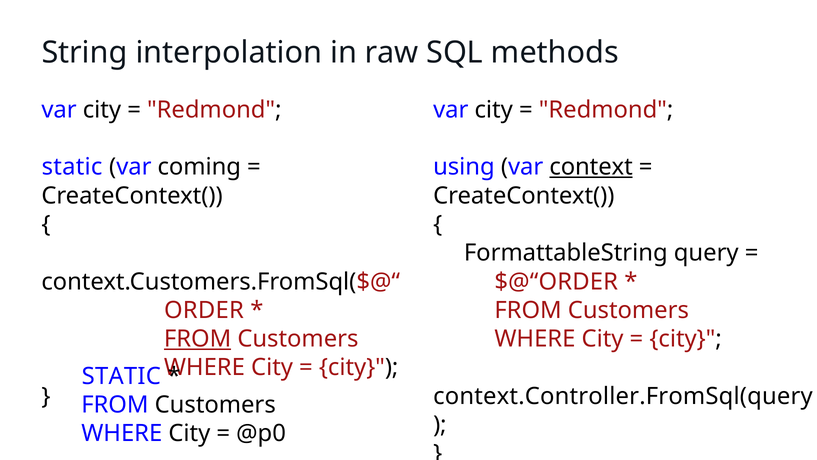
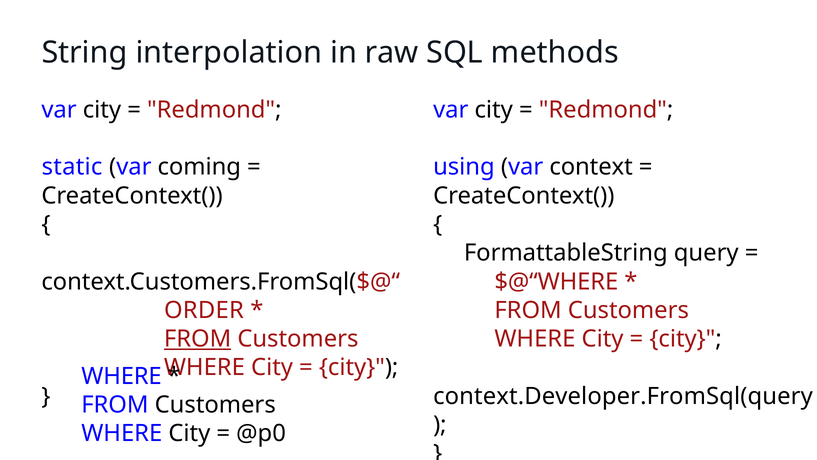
context underline: present -> none
$@“ORDER: $@“ORDER -> $@“WHERE
STATIC at (121, 376): STATIC -> WHERE
context.Controller.FromSql(query: context.Controller.FromSql(query -> context.Developer.FromSql(query
